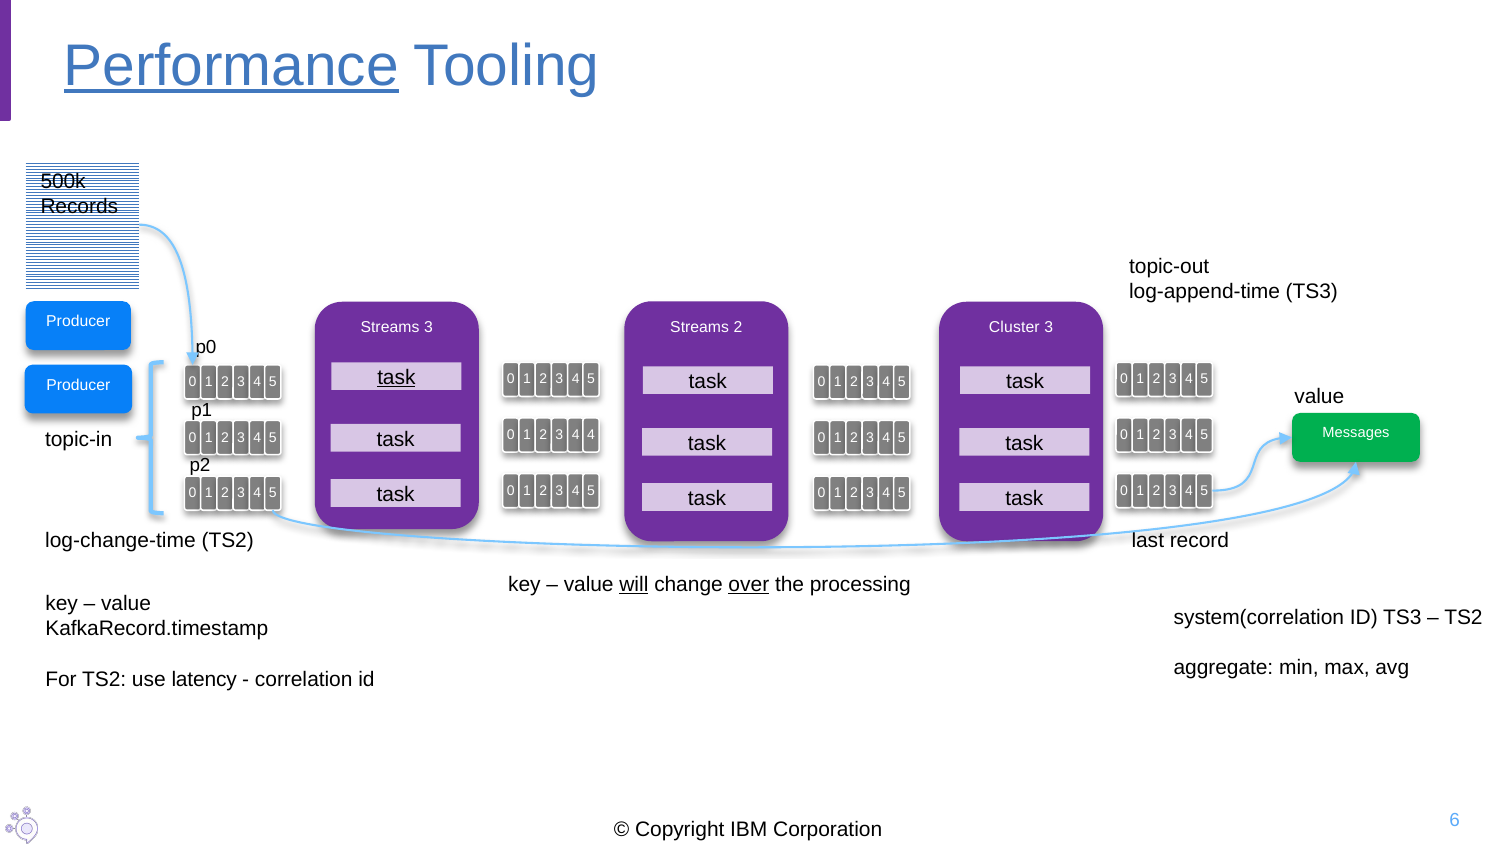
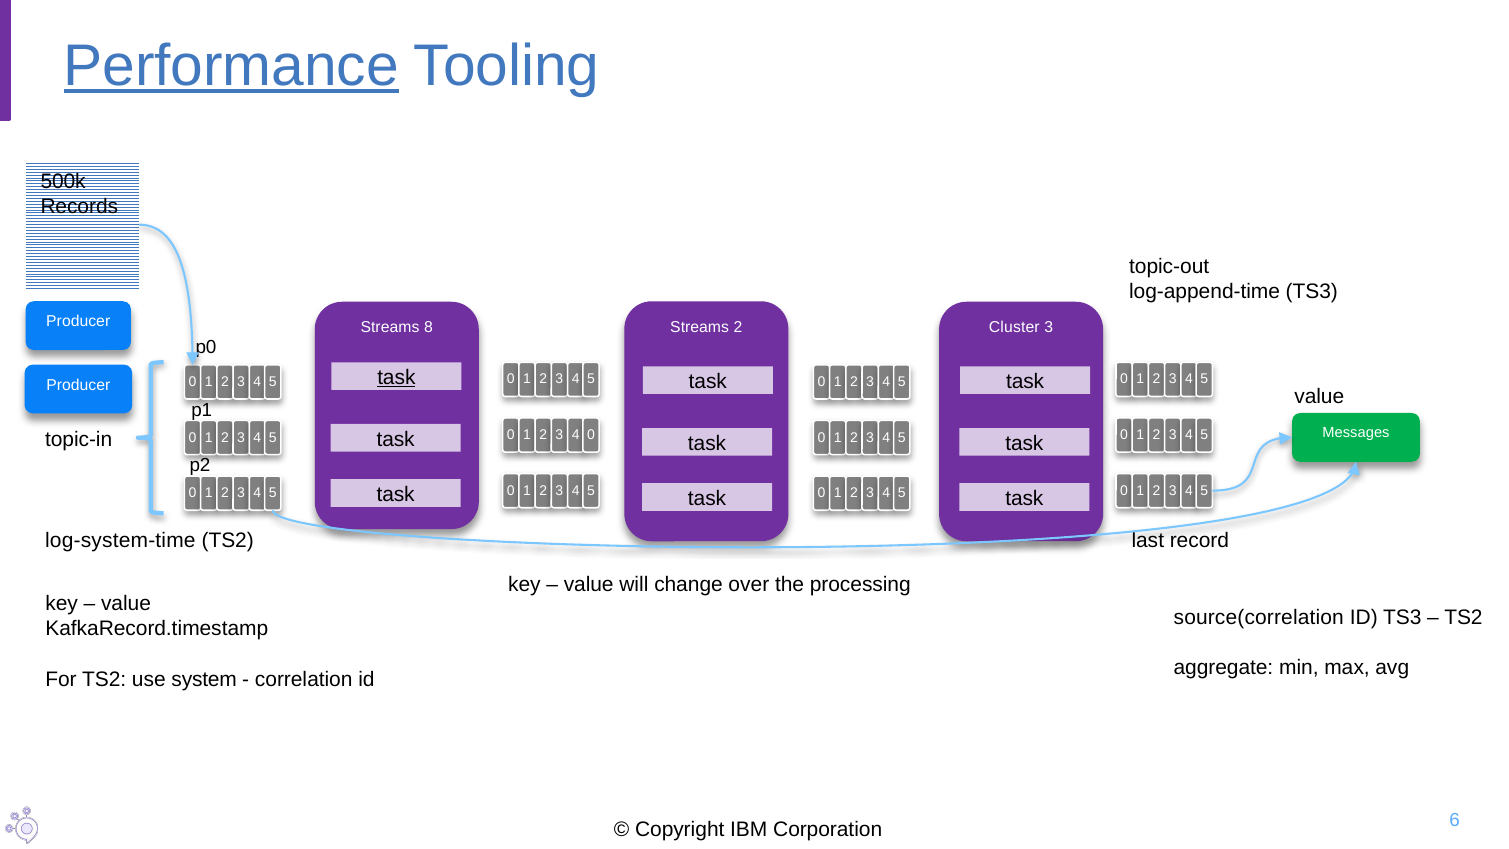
Streams 3: 3 -> 8
4 at (591, 435): 4 -> 0
log-change-time: log-change-time -> log-system-time
will underline: present -> none
over underline: present -> none
system(correlation: system(correlation -> source(correlation
latency: latency -> system
